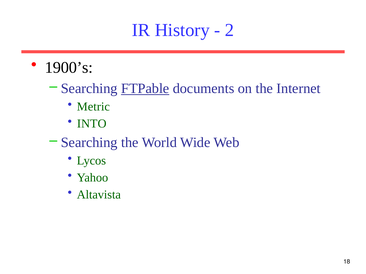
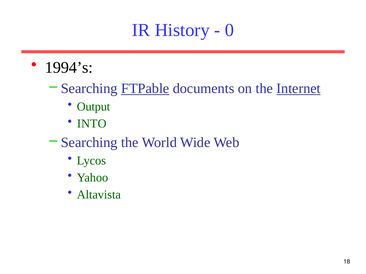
2: 2 -> 0
1900’s: 1900’s -> 1994’s
Internet underline: none -> present
Metric: Metric -> Output
